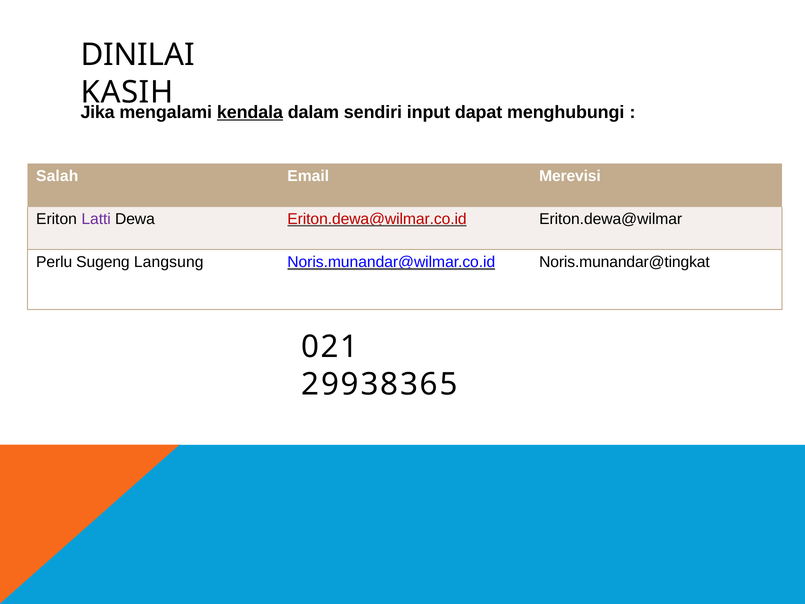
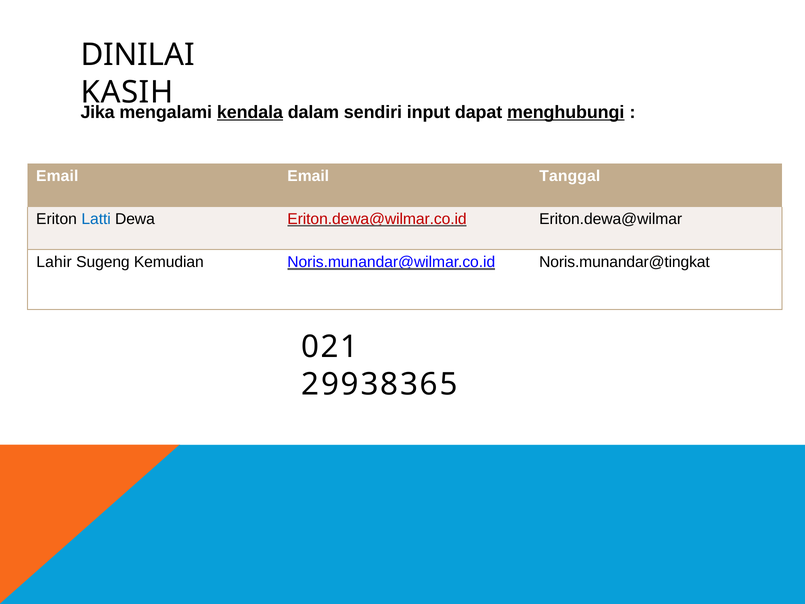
menghubungi underline: none -> present
Salah at (57, 176): Salah -> Email
Merevisi: Merevisi -> Tanggal
Latti colour: purple -> blue
Perlu: Perlu -> Lahir
Langsung: Langsung -> Kemudian
